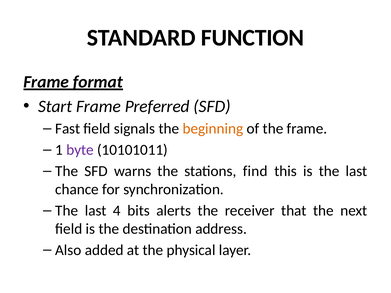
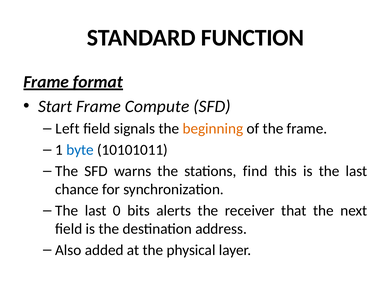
Preferred: Preferred -> Compute
Fast: Fast -> Left
byte colour: purple -> blue
4: 4 -> 0
